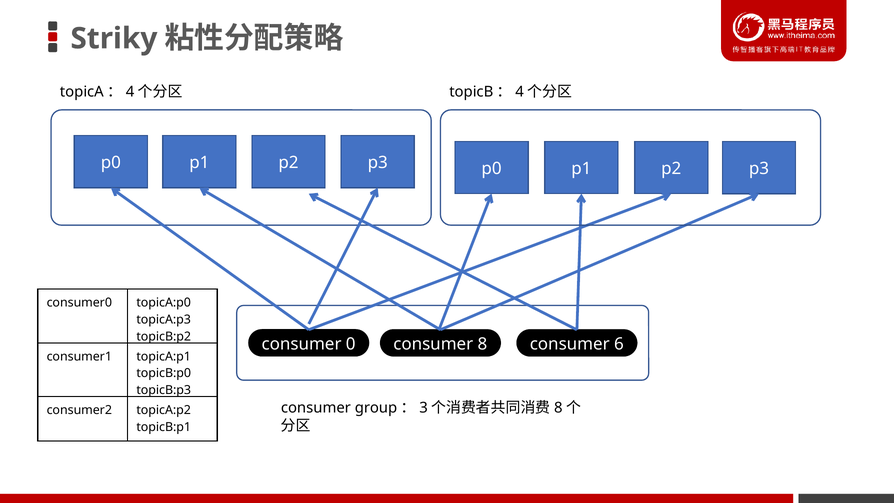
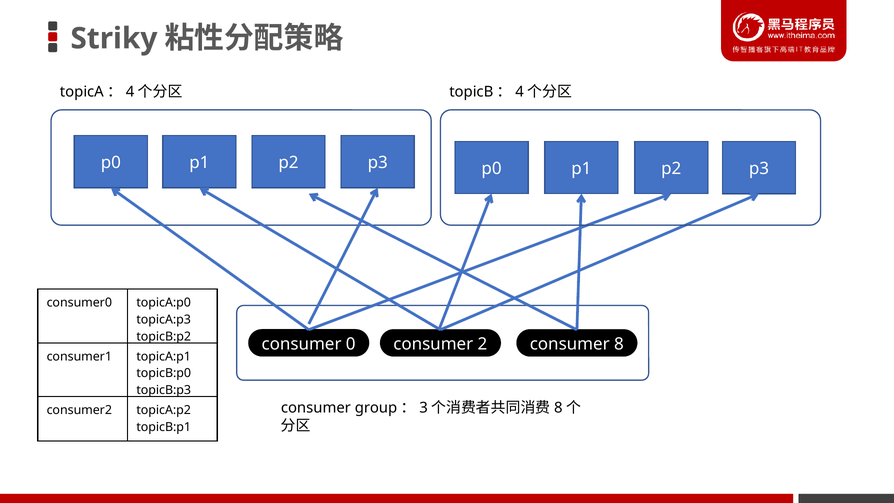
8: 8 -> 2
6: 6 -> 8
